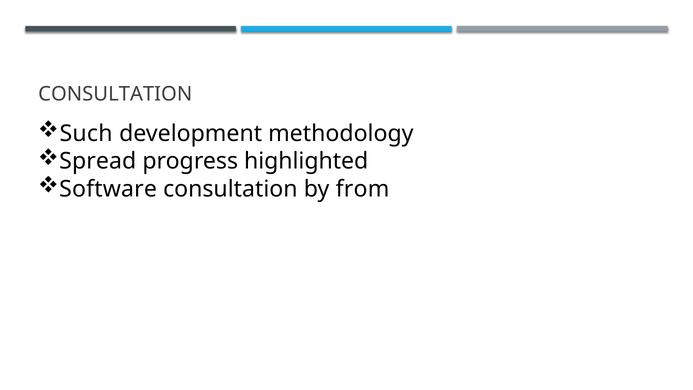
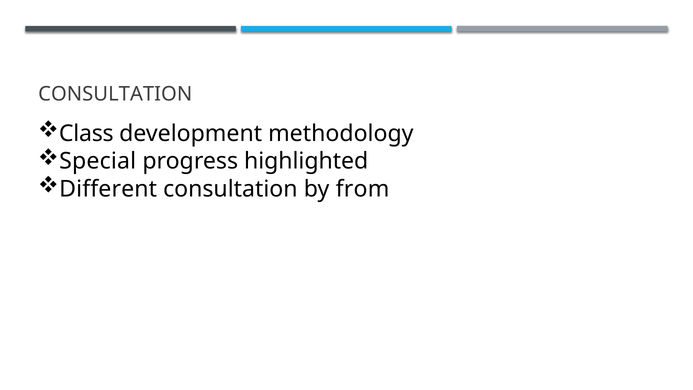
Such: Such -> Class
Spread: Spread -> Special
Software: Software -> Different
